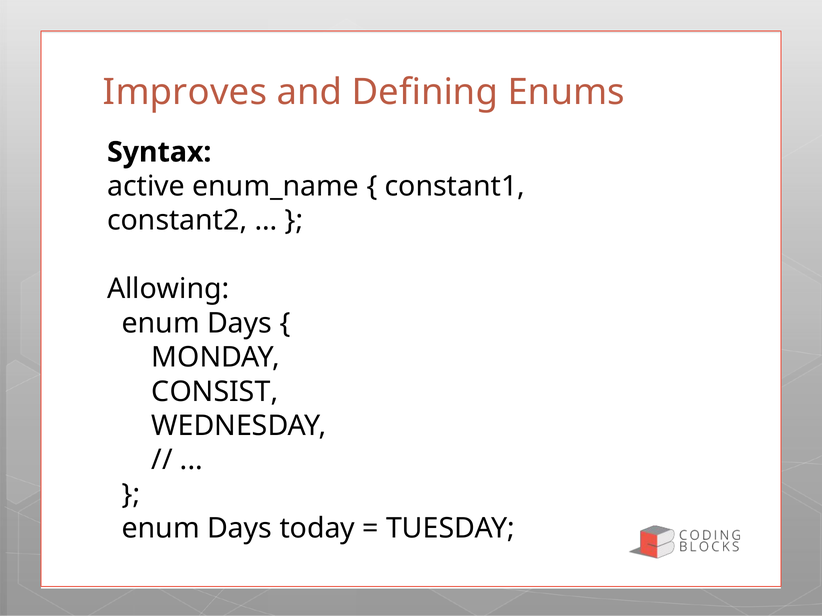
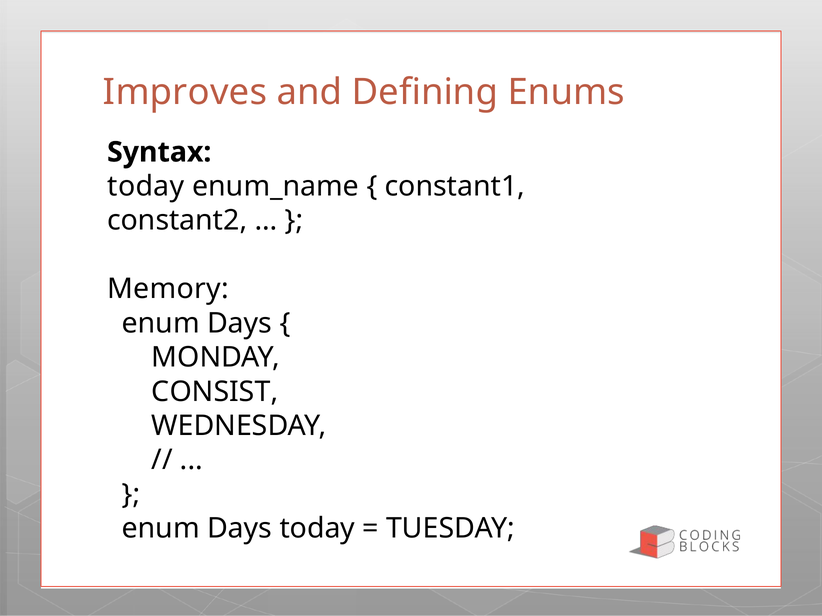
active at (146, 187): active -> today
Allowing: Allowing -> Memory
